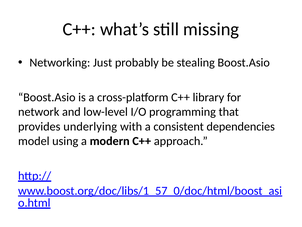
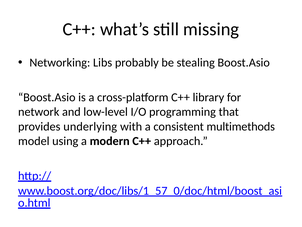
Just: Just -> Libs
dependencies: dependencies -> multimethods
